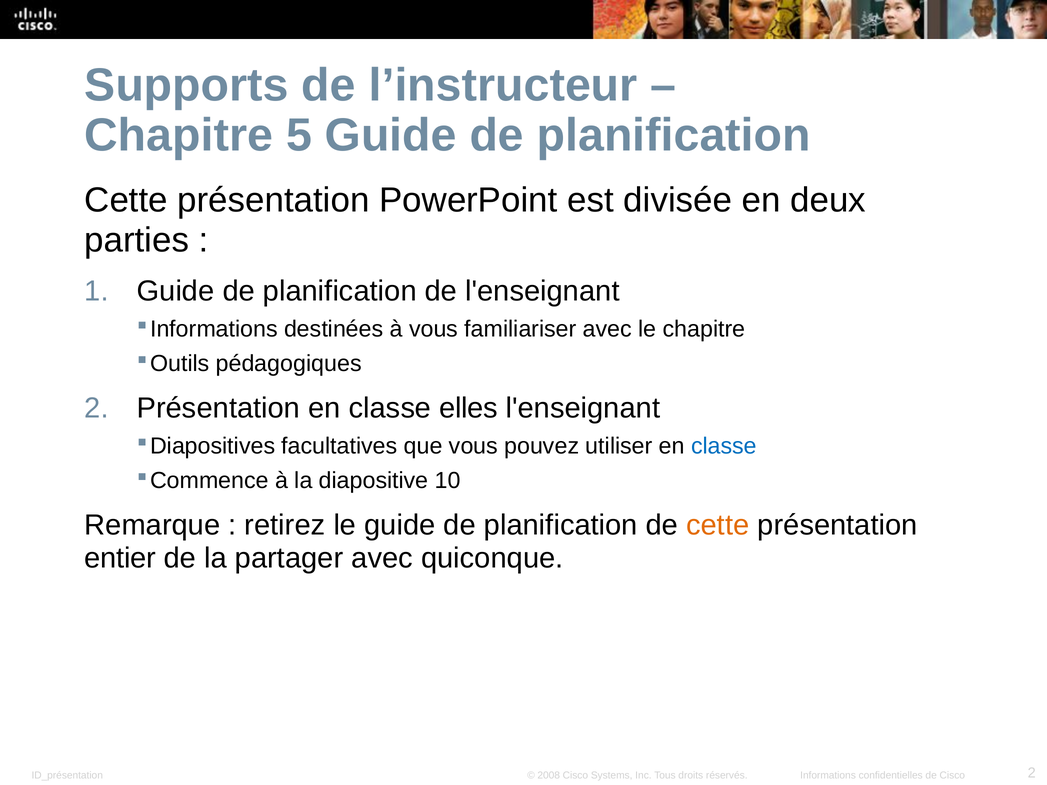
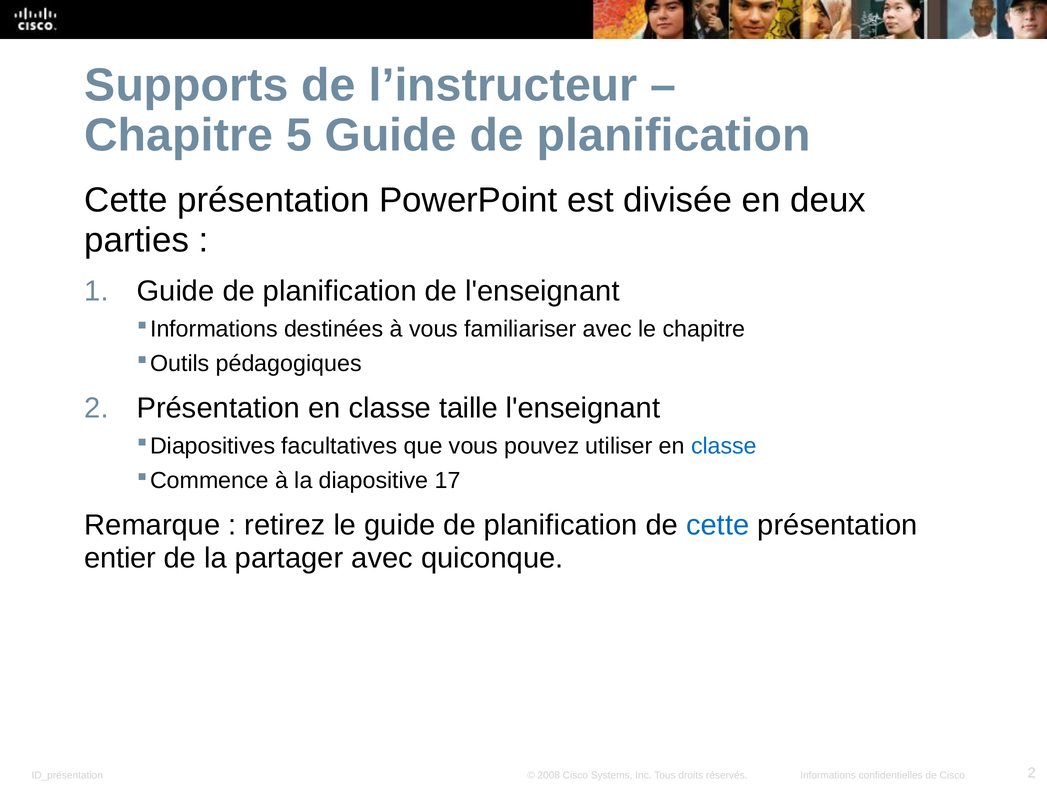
elles: elles -> taille
10: 10 -> 17
cette at (718, 525) colour: orange -> blue
